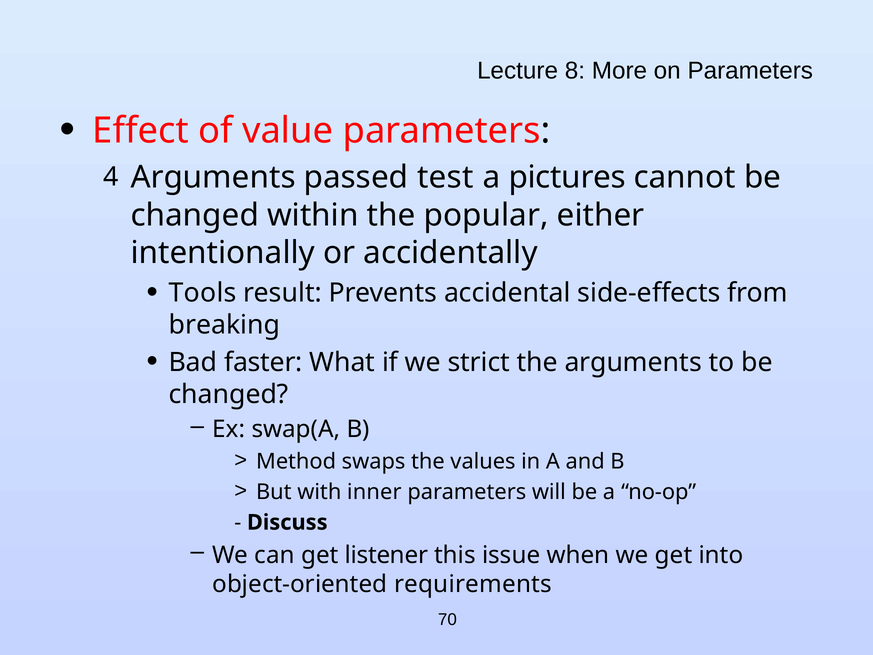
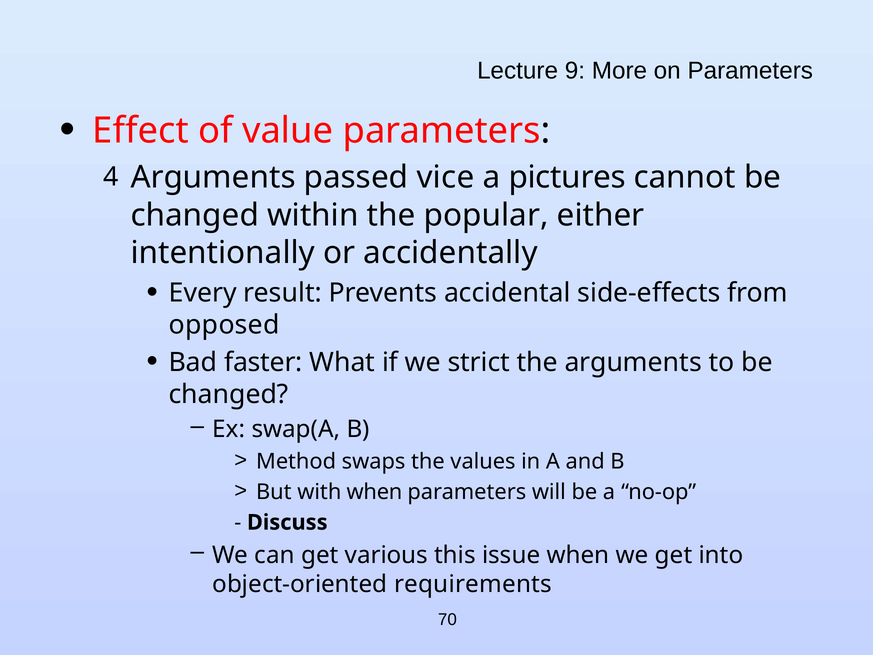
8: 8 -> 9
test: test -> vice
Tools: Tools -> Every
breaking: breaking -> opposed
with inner: inner -> when
listener: listener -> various
